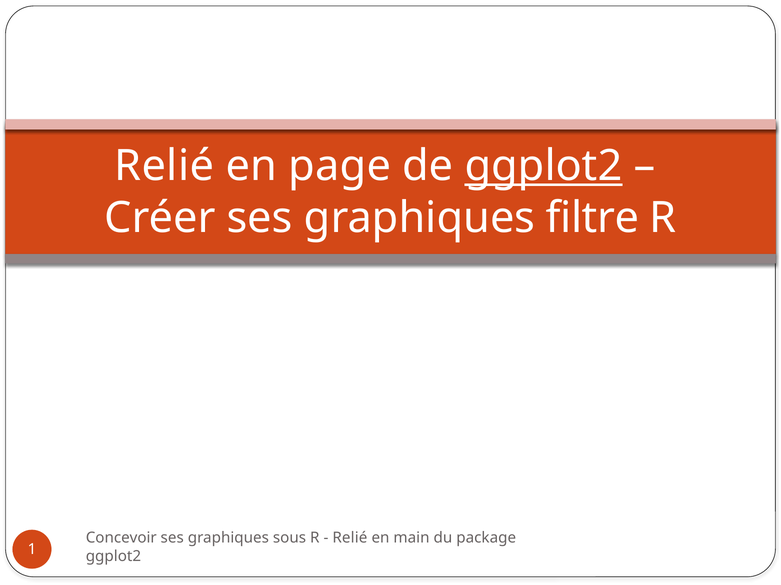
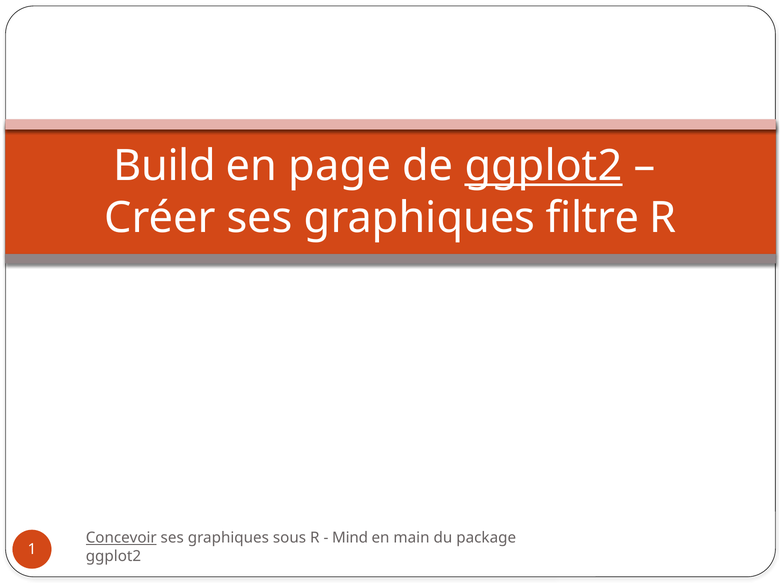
Relié at (164, 166): Relié -> Build
Concevoir underline: none -> present
Relié at (350, 539): Relié -> Mind
